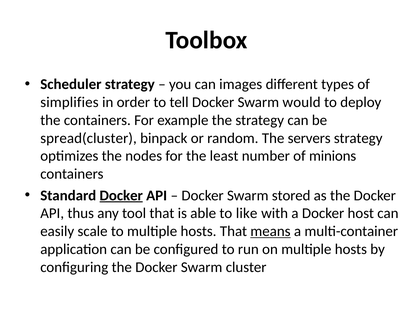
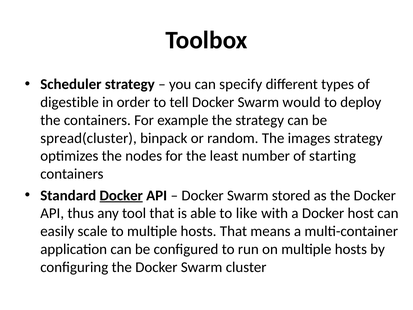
images: images -> specify
simplifies: simplifies -> digestible
servers: servers -> images
minions: minions -> starting
means underline: present -> none
